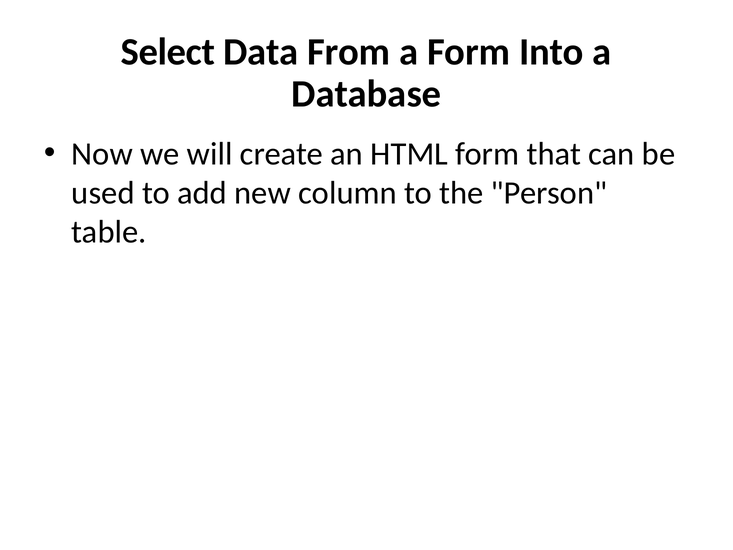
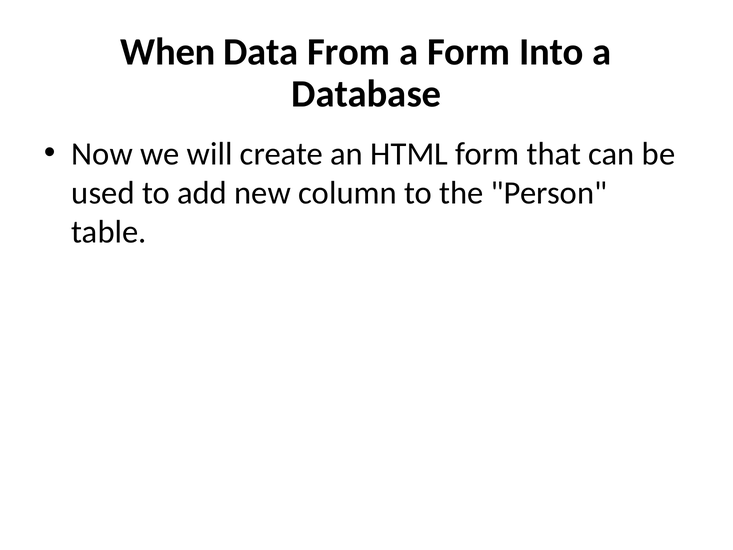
Select: Select -> When
